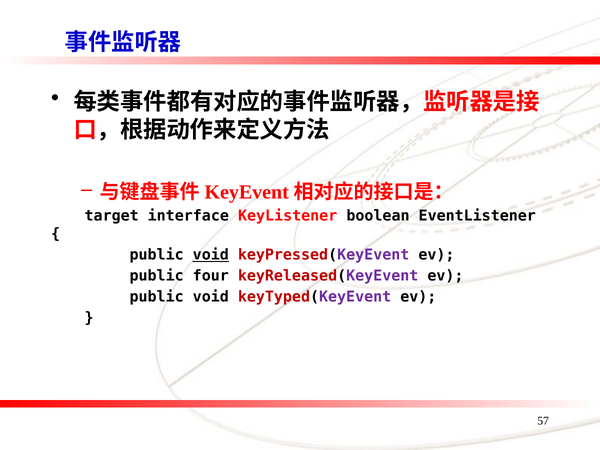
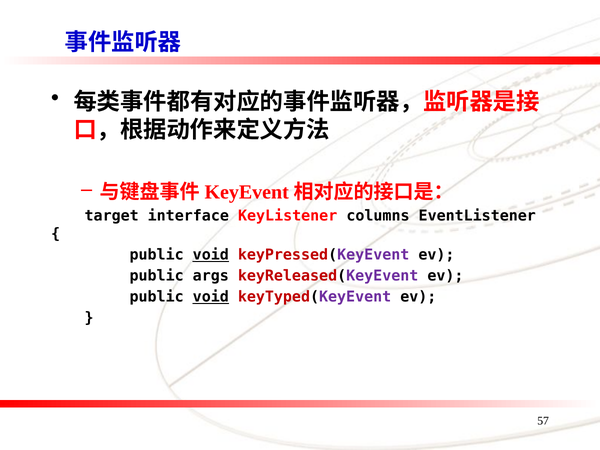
boolean: boolean -> columns
four: four -> args
void at (211, 297) underline: none -> present
